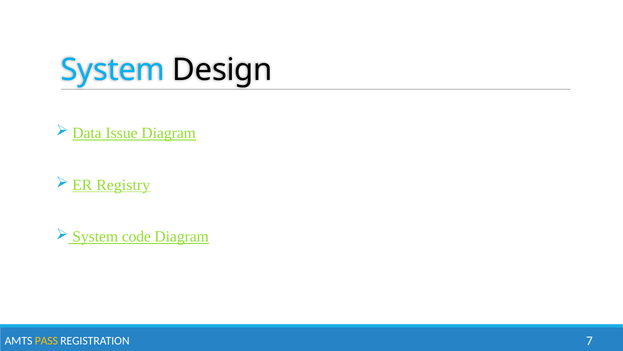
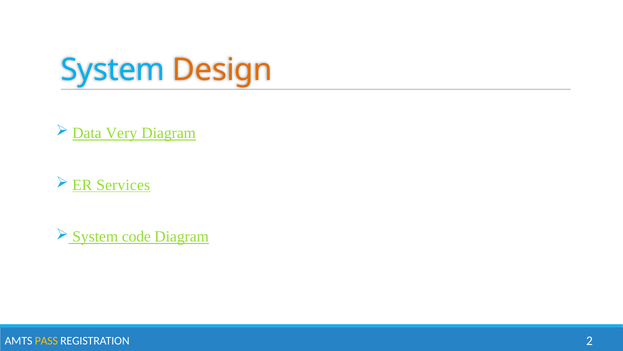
Design colour: black -> orange
Issue: Issue -> Very
Registry: Registry -> Services
7: 7 -> 2
